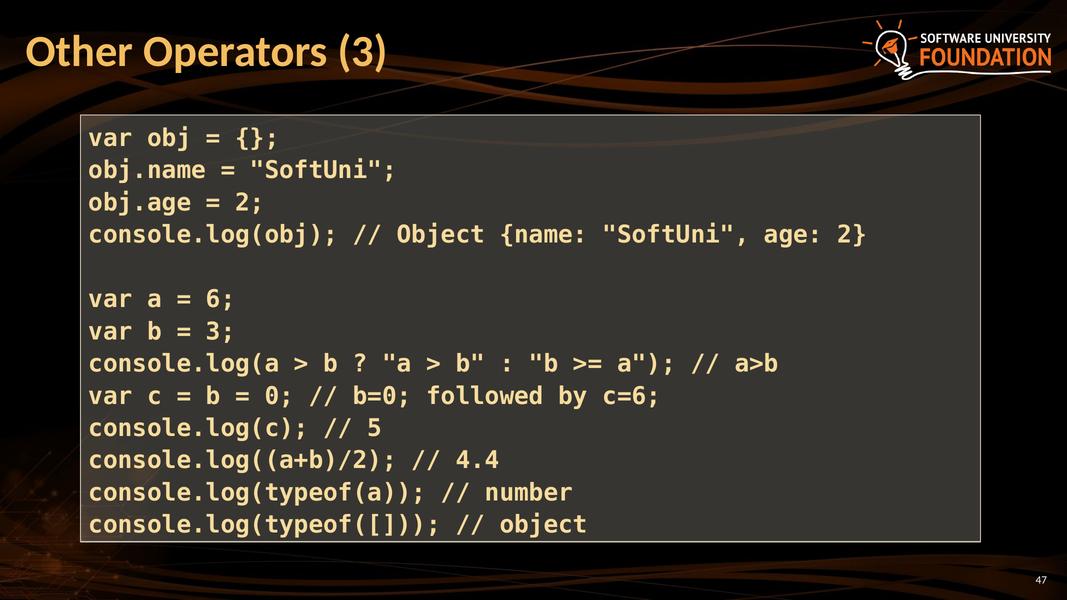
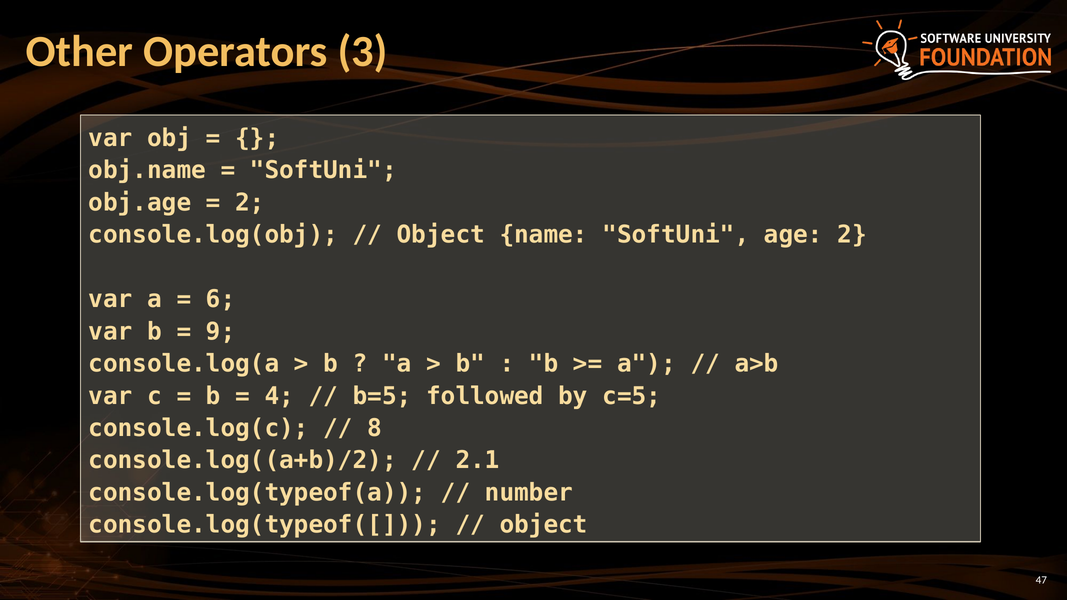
3 at (221, 332): 3 -> 9
0: 0 -> 4
b=0: b=0 -> b=5
c=6: c=6 -> c=5
5: 5 -> 8
4.4: 4.4 -> 2.1
